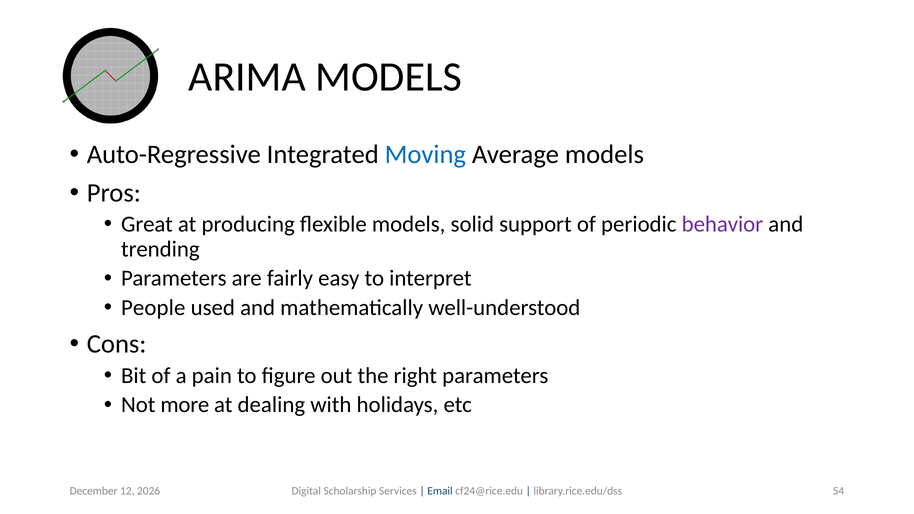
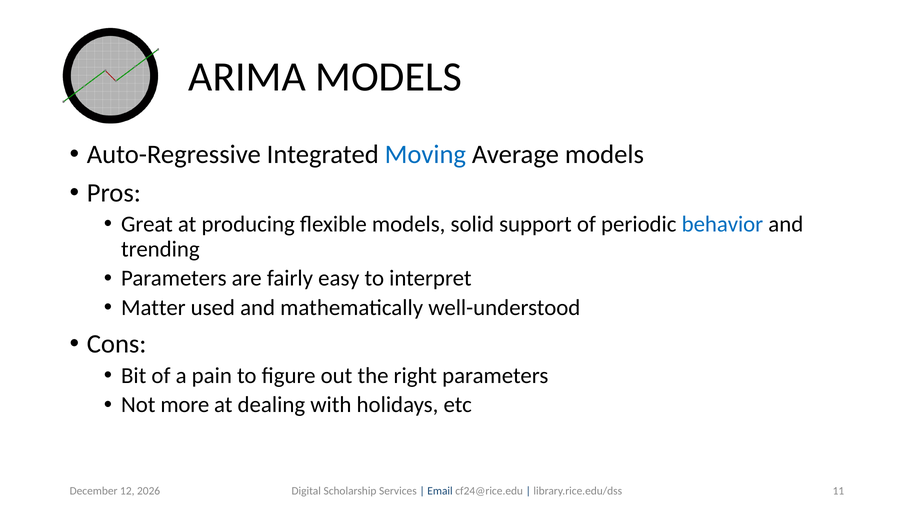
behavior colour: purple -> blue
People: People -> Matter
54: 54 -> 11
